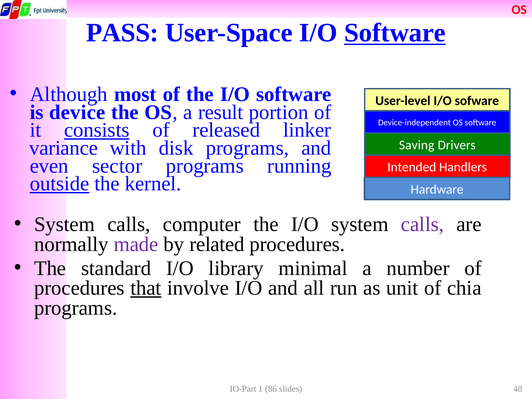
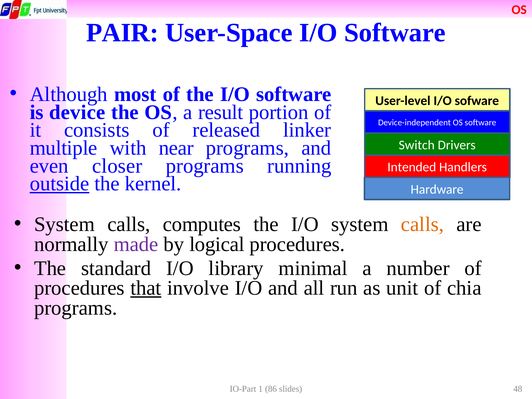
PASS: PASS -> PAIR
Software at (395, 33) underline: present -> none
consists underline: present -> none
variance: variance -> multiple
disk: disk -> near
Saving: Saving -> Switch
sector: sector -> closer
computer: computer -> computes
calls at (422, 224) colour: purple -> orange
related: related -> logical
